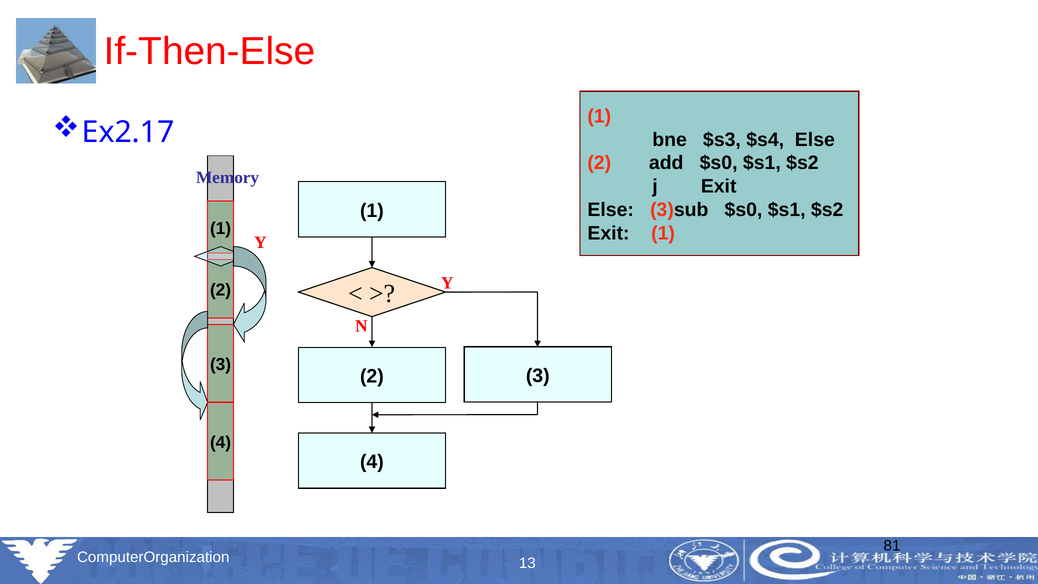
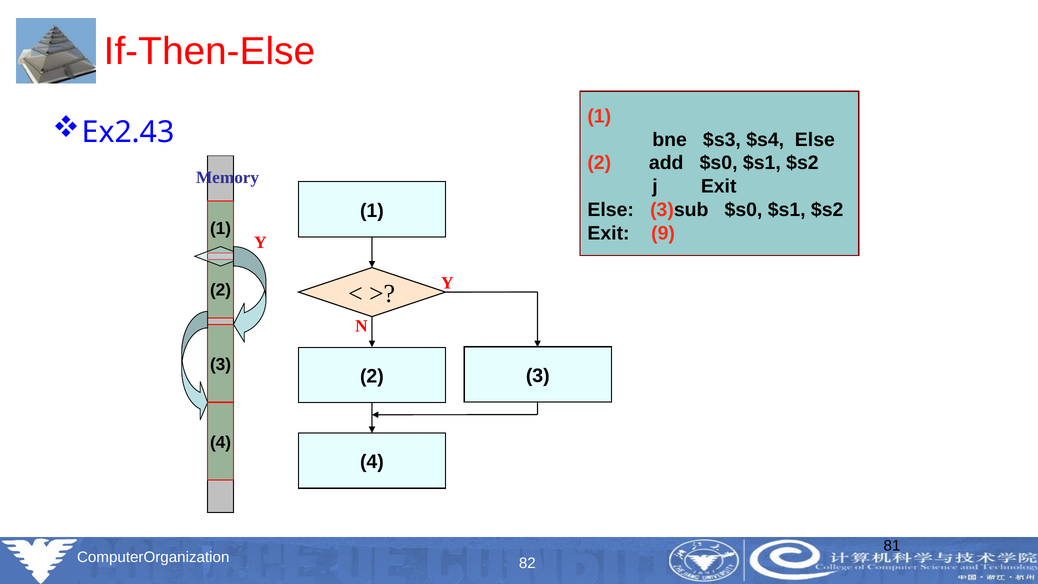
Ex2.17: Ex2.17 -> Ex2.43
Exit 1: 1 -> 9
13: 13 -> 82
